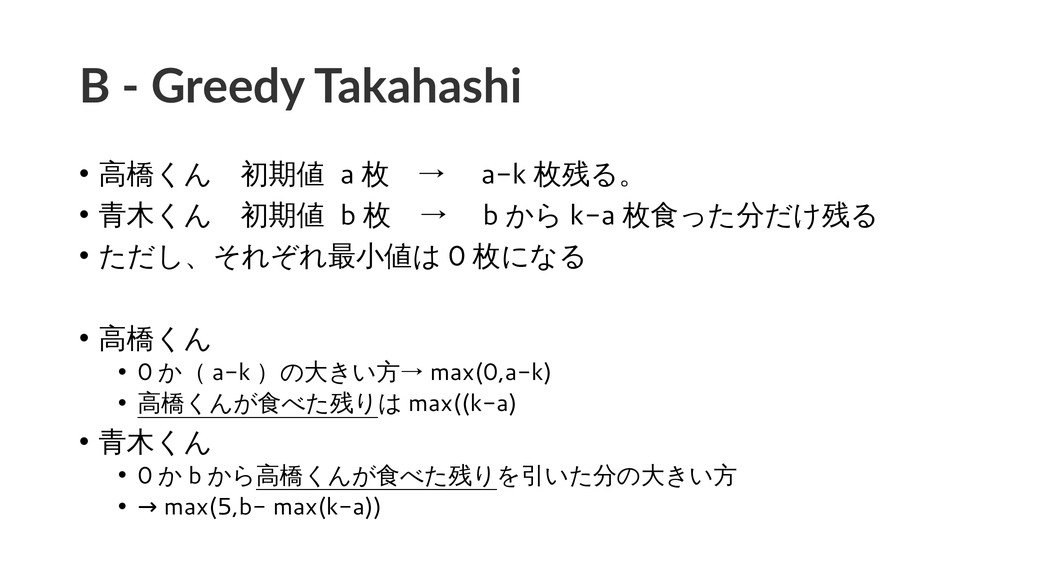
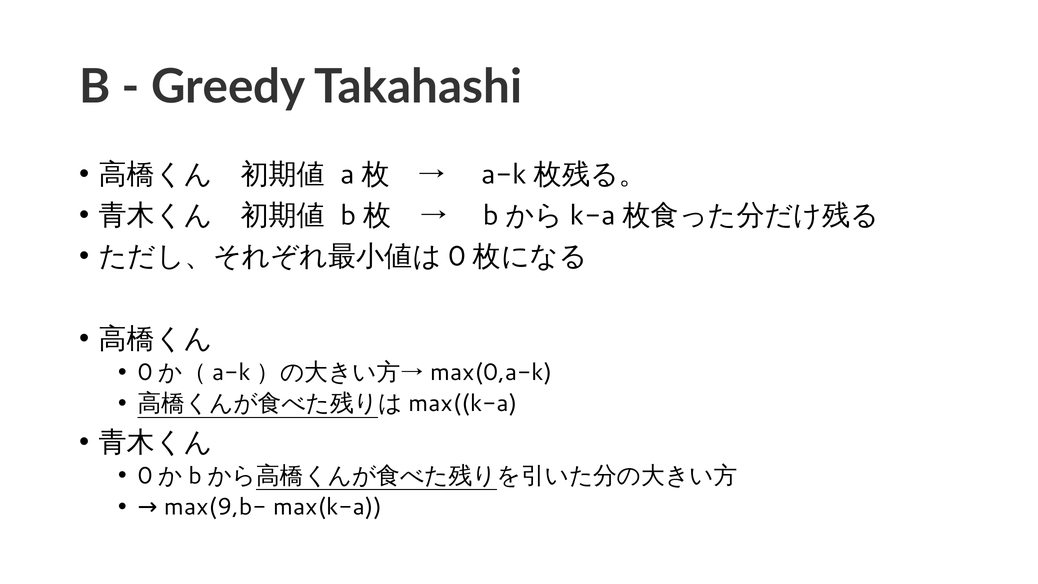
max(5,b-: max(5,b- -> max(9,b-
